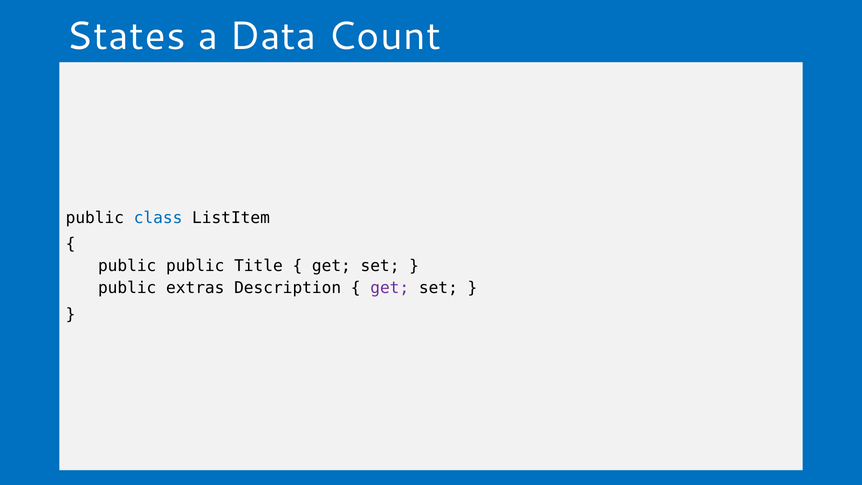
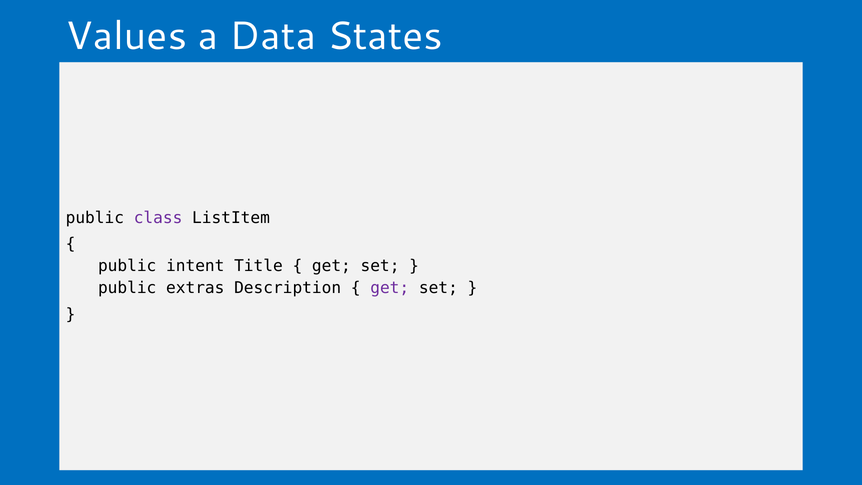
States: States -> Values
Count: Count -> States
class colour: blue -> purple
public public: public -> intent
